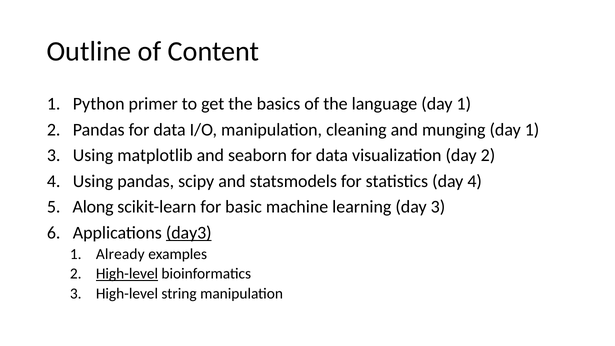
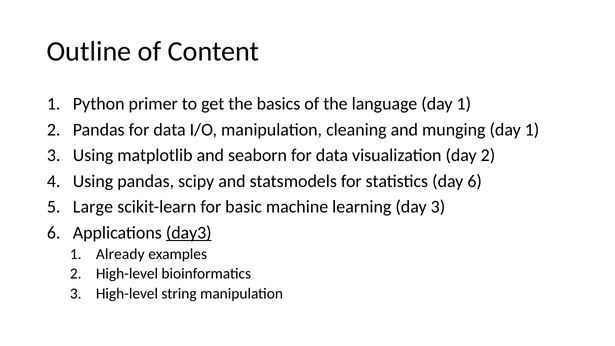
day 4: 4 -> 6
Along: Along -> Large
High-level at (127, 274) underline: present -> none
